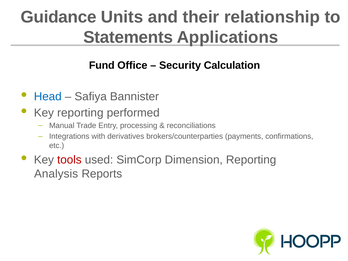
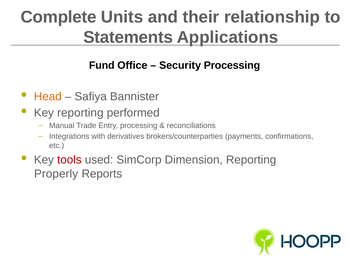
Guidance: Guidance -> Complete
Security Calculation: Calculation -> Processing
Head colour: blue -> orange
Analysis: Analysis -> Properly
